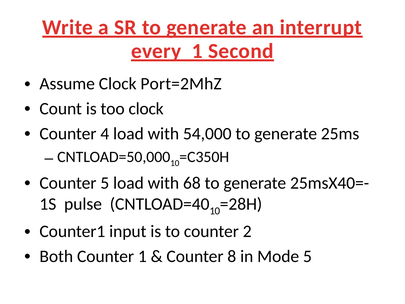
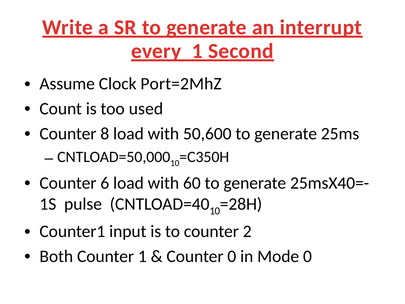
too clock: clock -> used
4: 4 -> 8
54,000: 54,000 -> 50,600
Counter 5: 5 -> 6
68: 68 -> 60
Counter 8: 8 -> 0
Mode 5: 5 -> 0
